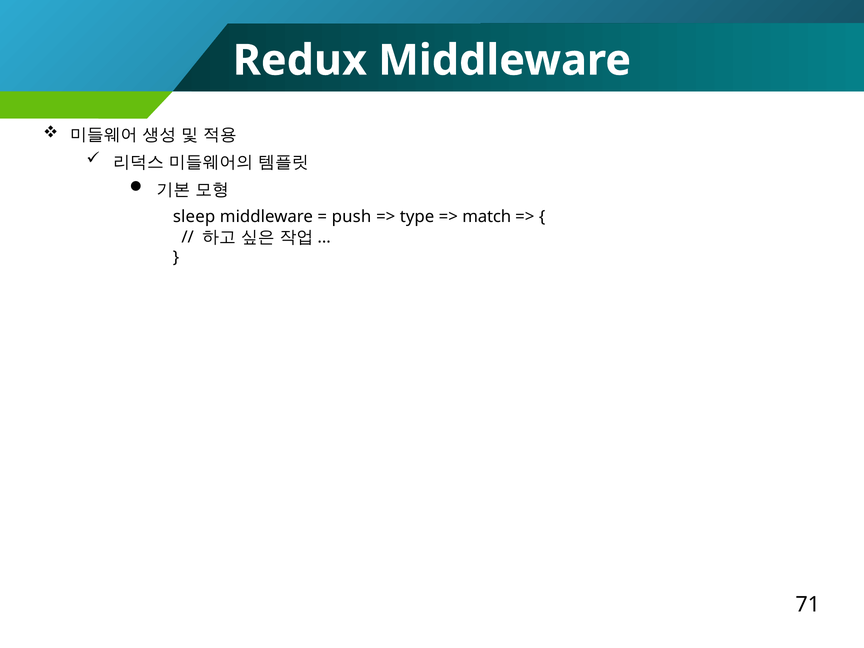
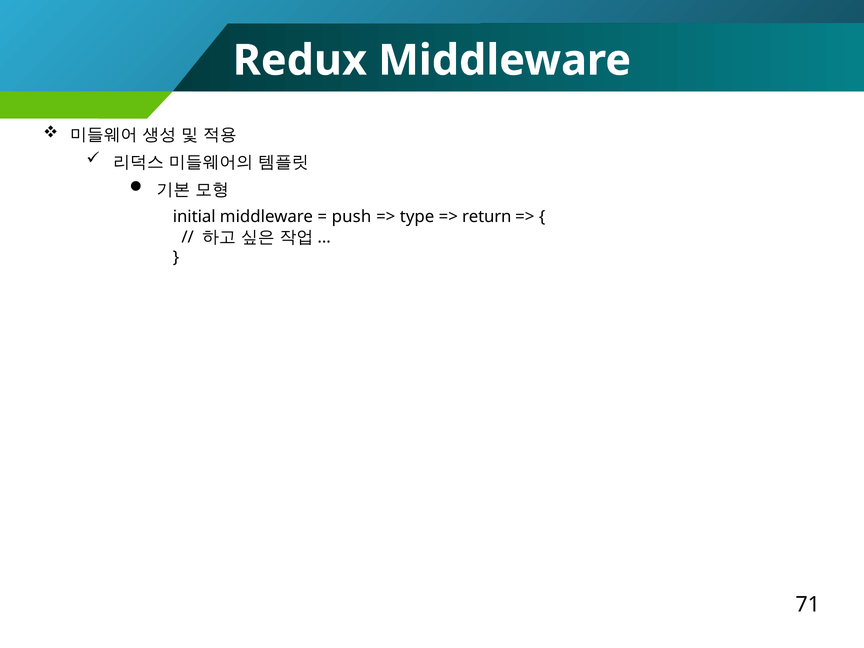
sleep: sleep -> initial
match: match -> return
